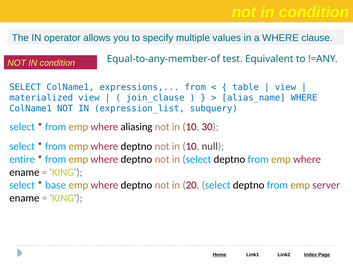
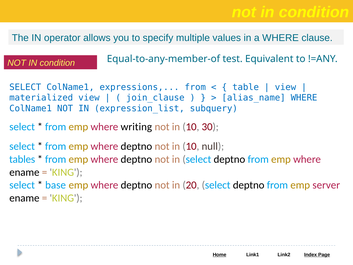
aliasing: aliasing -> writing
entire: entire -> tables
